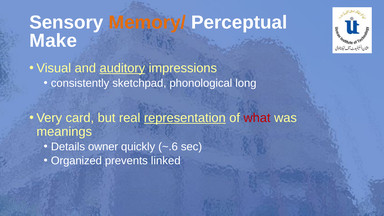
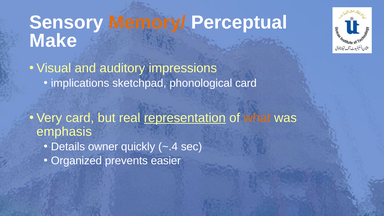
auditory underline: present -> none
consistently: consistently -> implications
phonological long: long -> card
what colour: red -> orange
meanings: meanings -> emphasis
~.6: ~.6 -> ~.4
linked: linked -> easier
